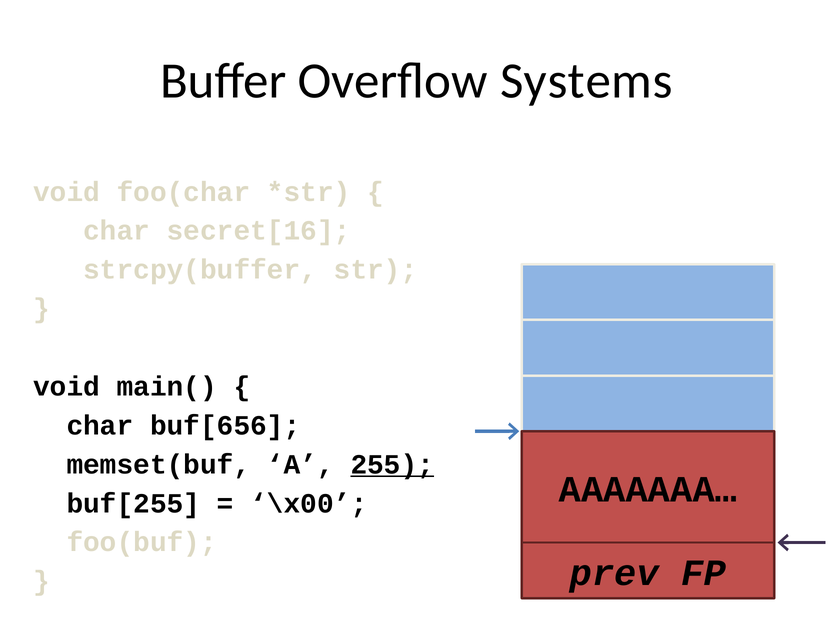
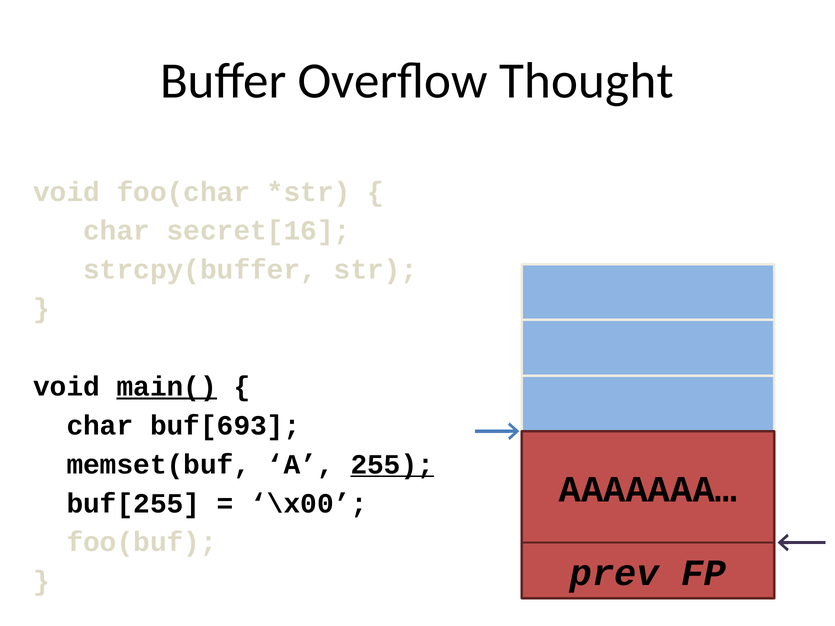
Systems: Systems -> Thought
main( underline: none -> present
buf[656: buf[656 -> buf[693
